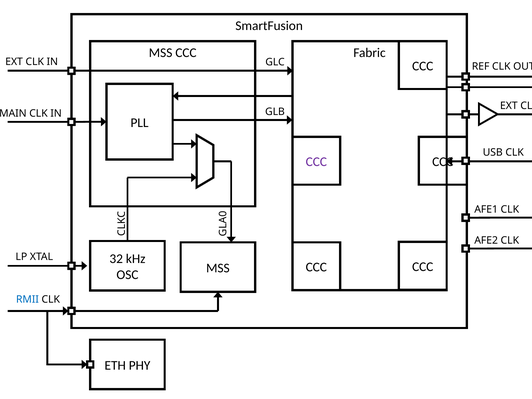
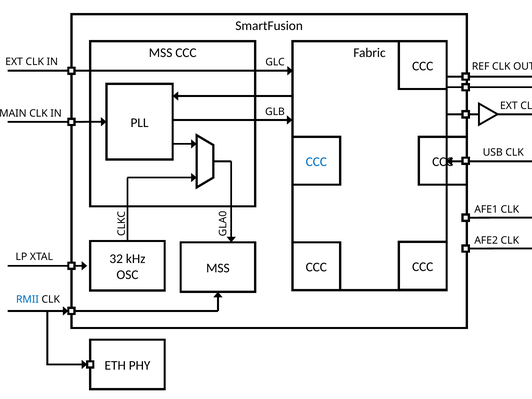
CCC at (316, 162) colour: purple -> blue
